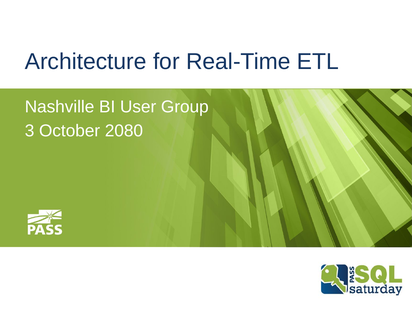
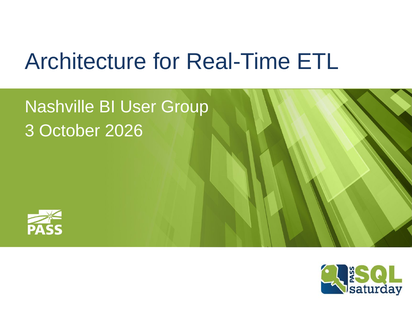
2080: 2080 -> 2026
